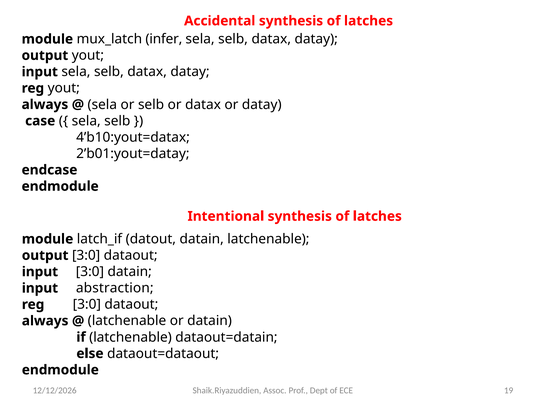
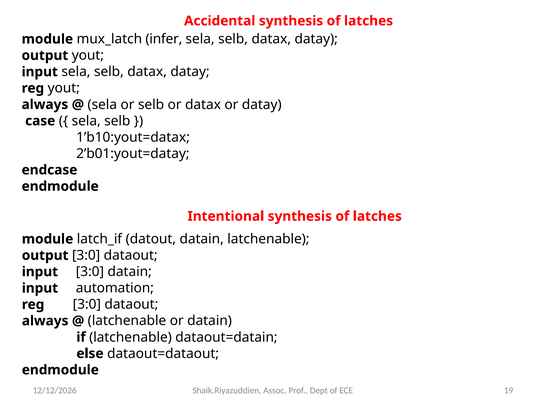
4’b10:yout=datax: 4’b10:yout=datax -> 1’b10:yout=datax
abstraction: abstraction -> automation
